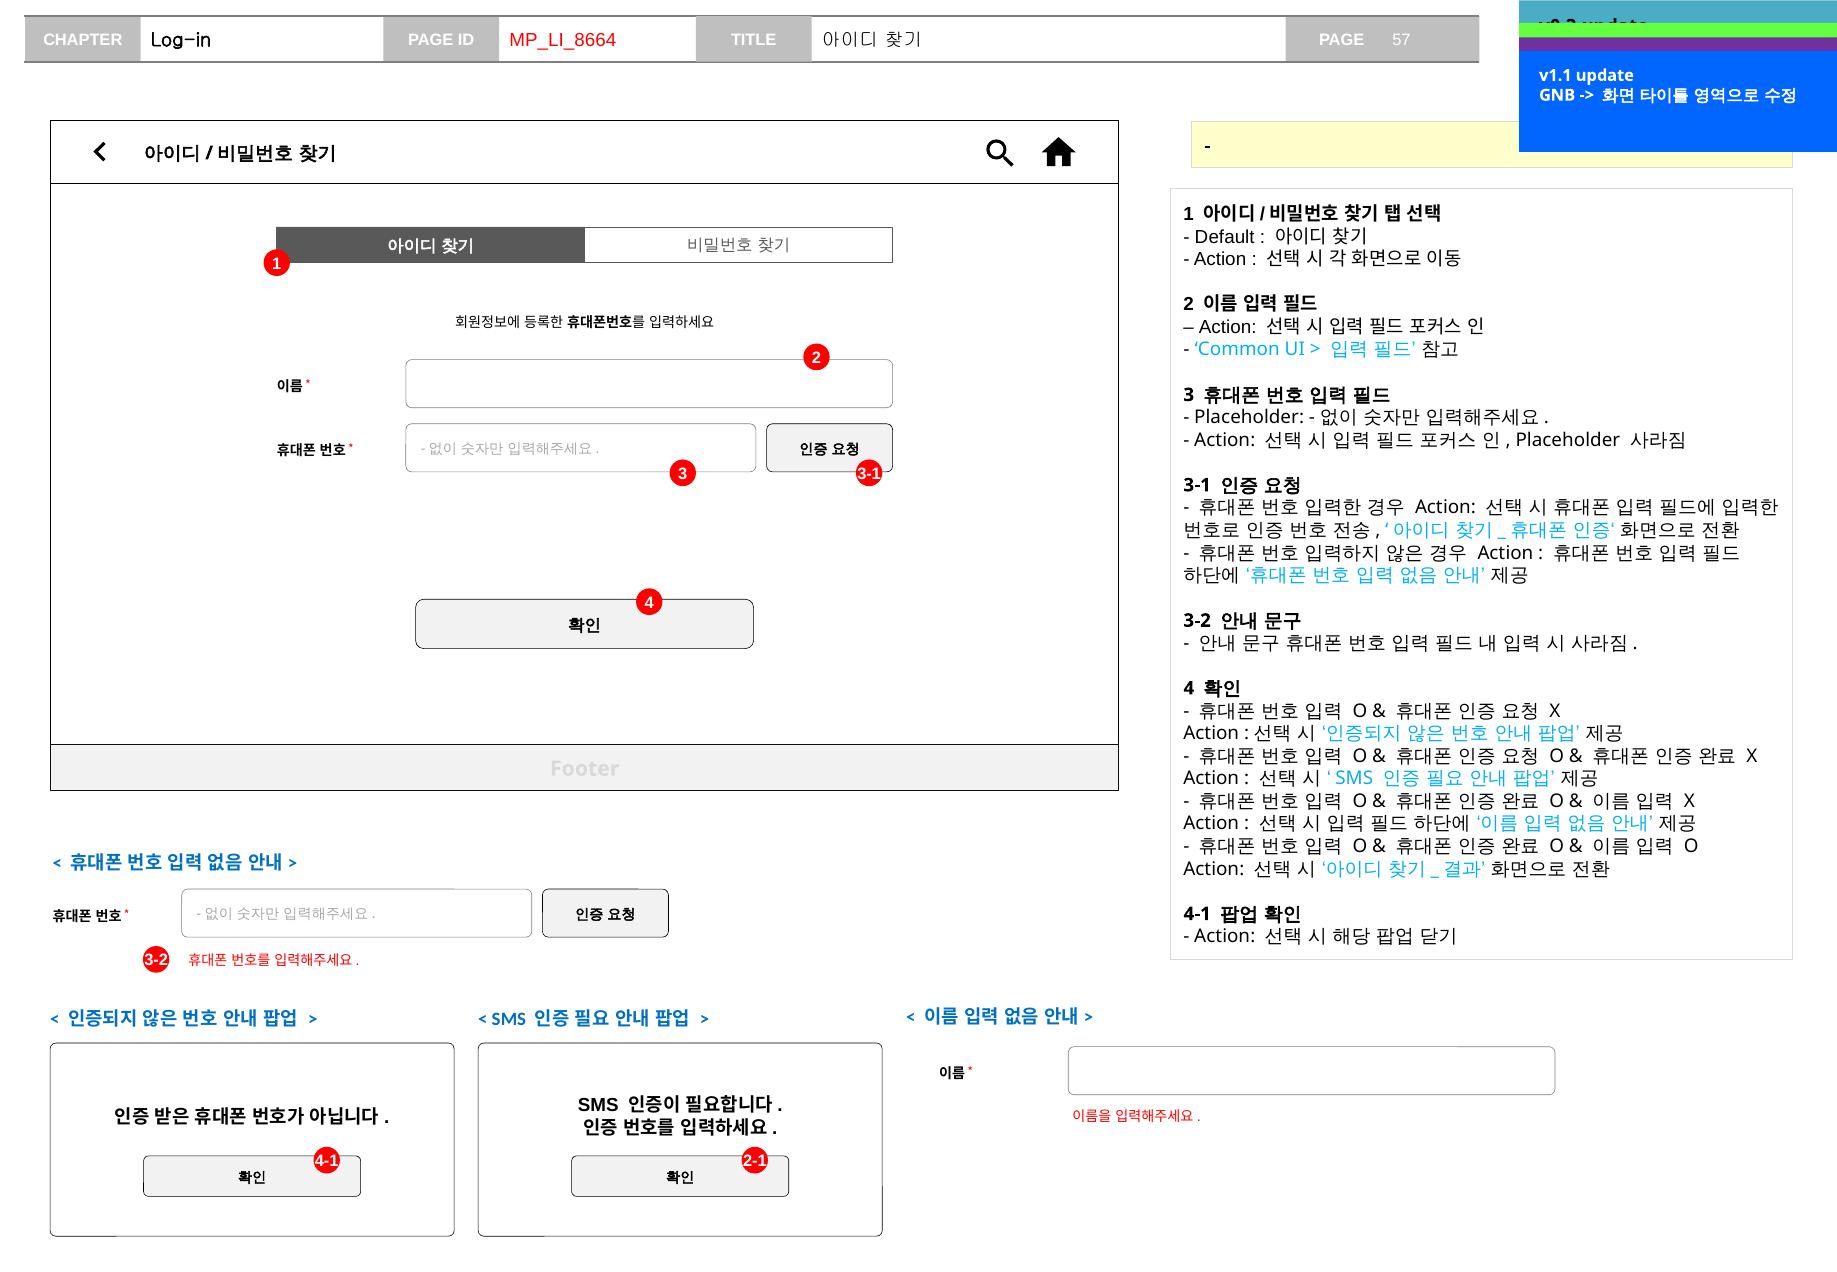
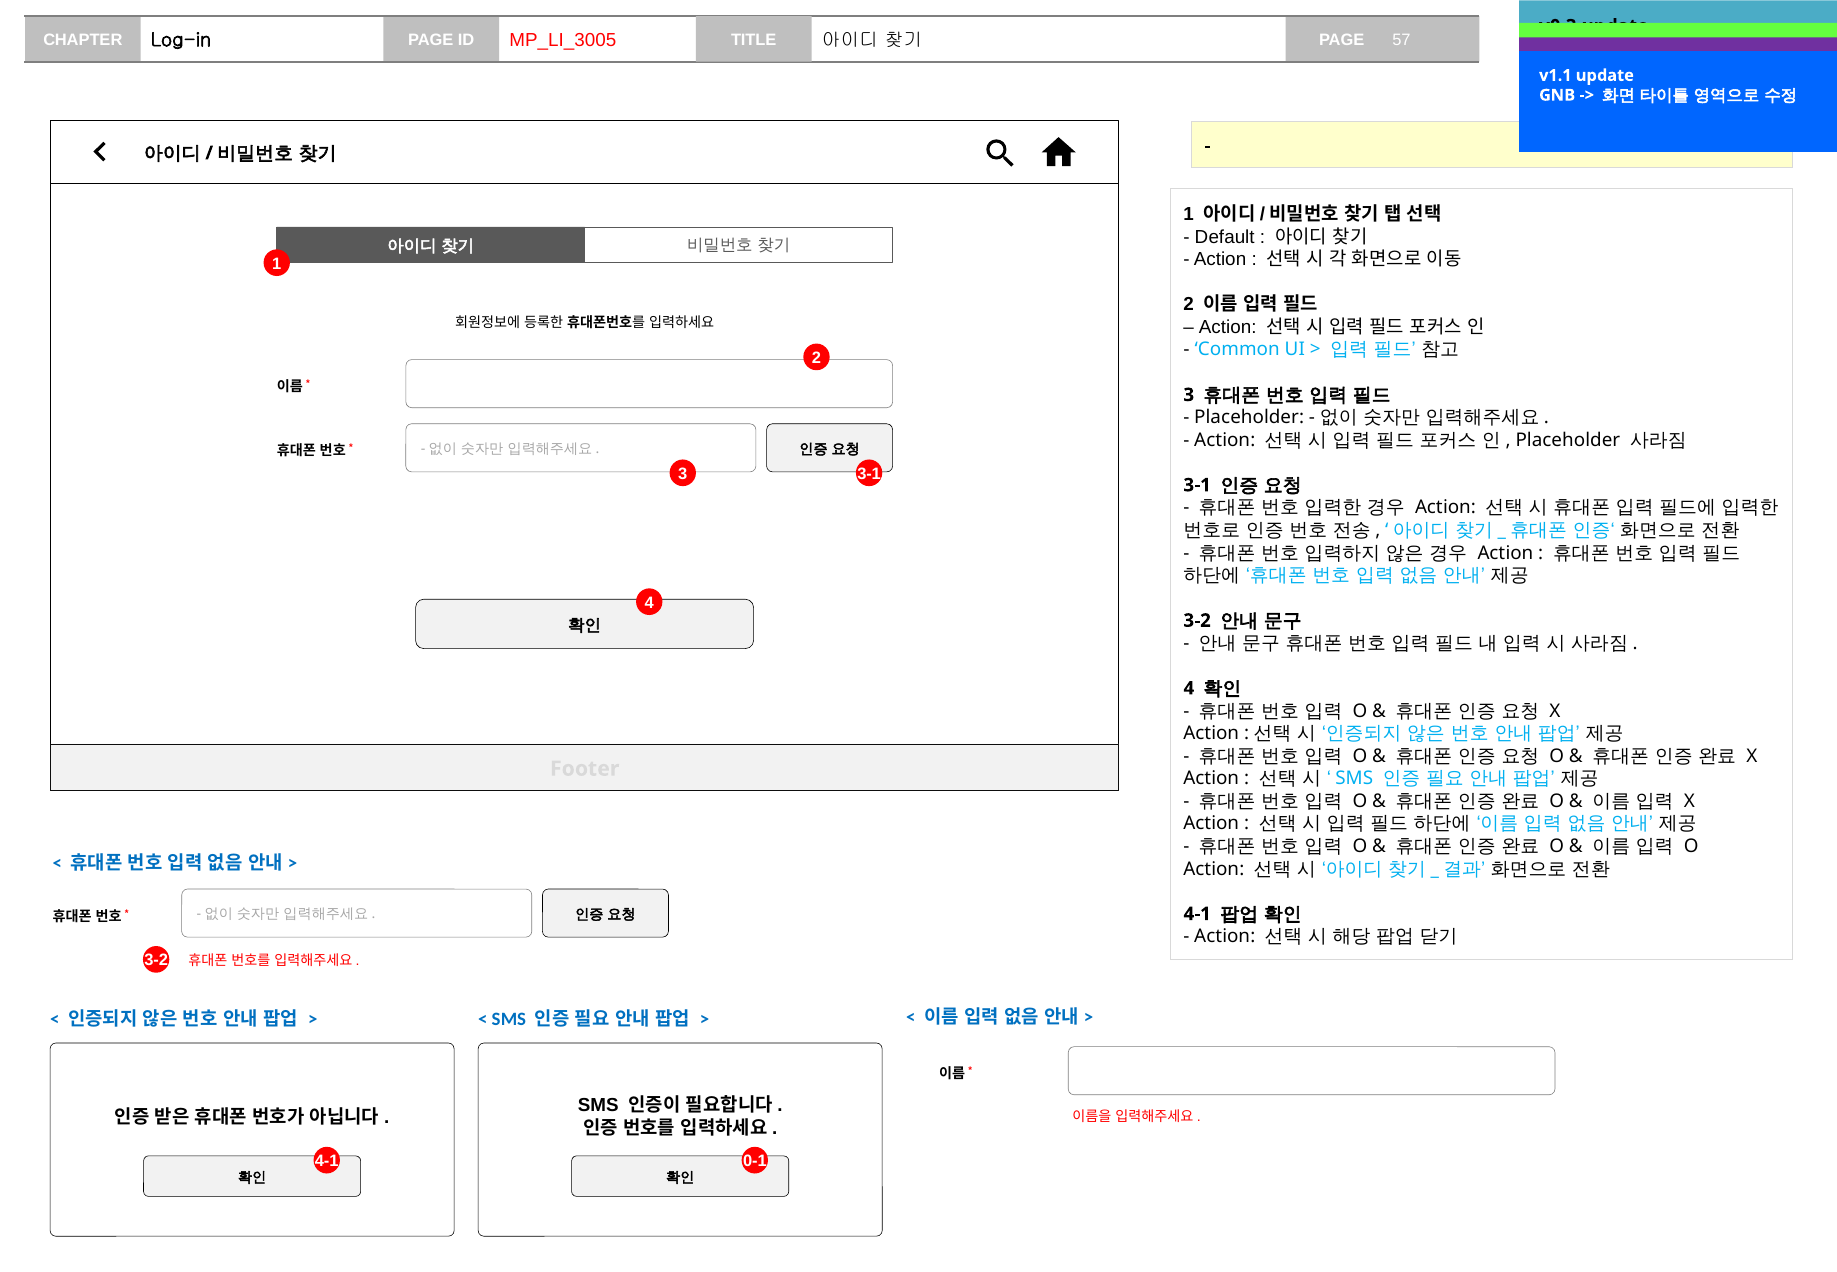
MP_LI_8664: MP_LI_8664 -> MP_LI_3005
2-1: 2-1 -> 0-1
